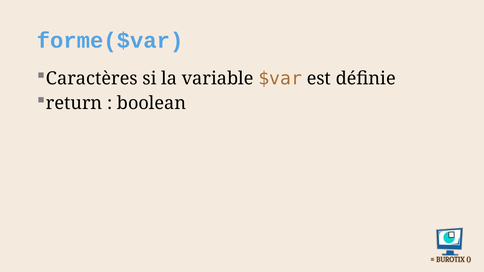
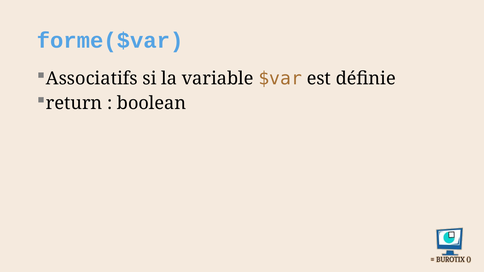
Caractères: Caractères -> Associatifs
